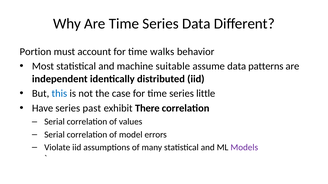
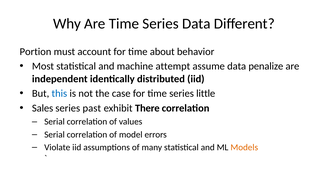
walks: walks -> about
suitable: suitable -> attempt
patterns: patterns -> penalize
Have: Have -> Sales
Models colour: purple -> orange
